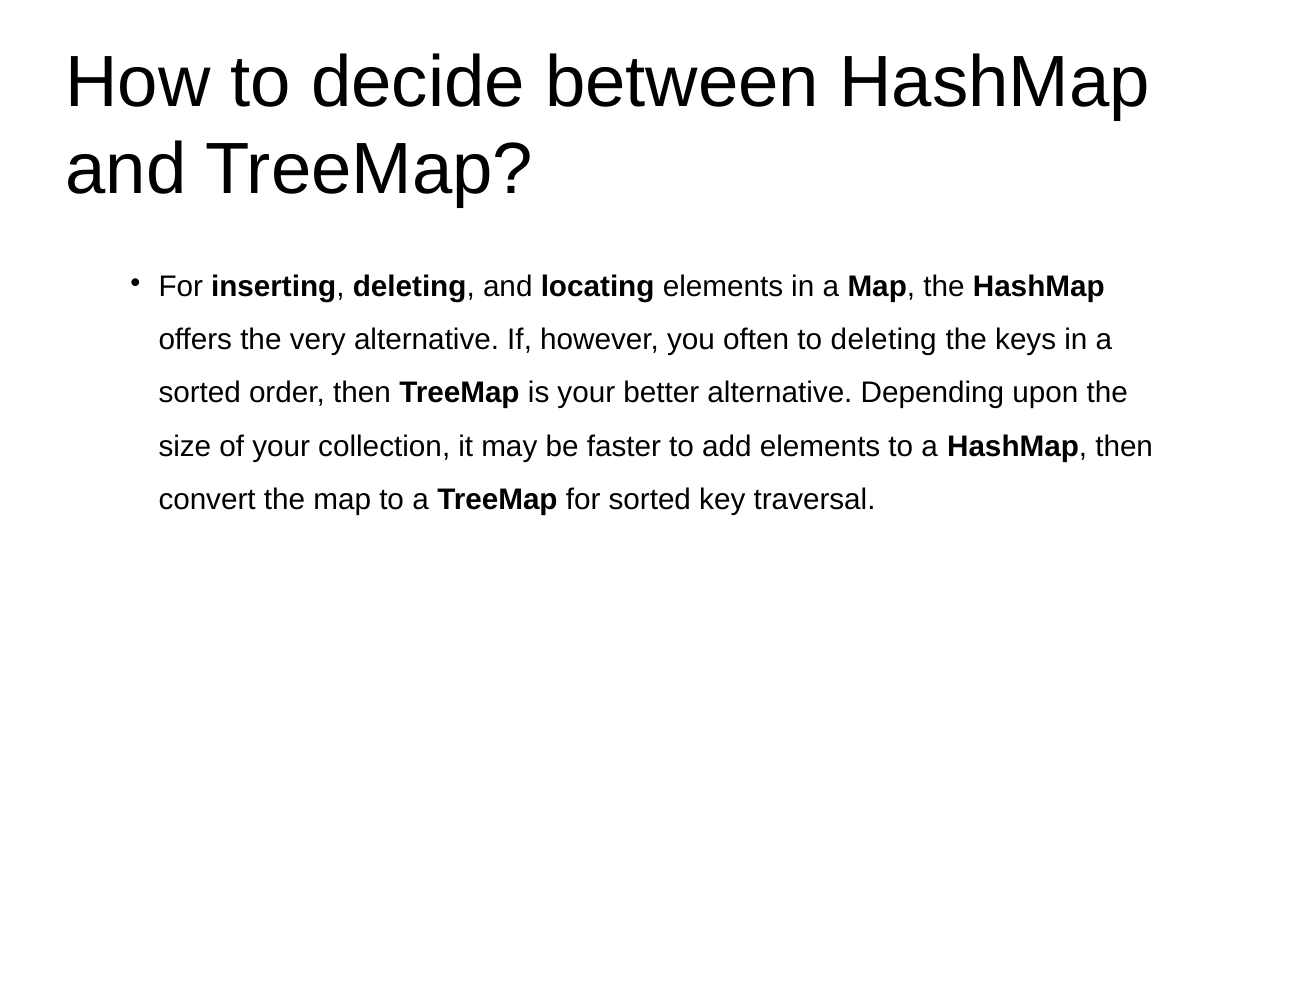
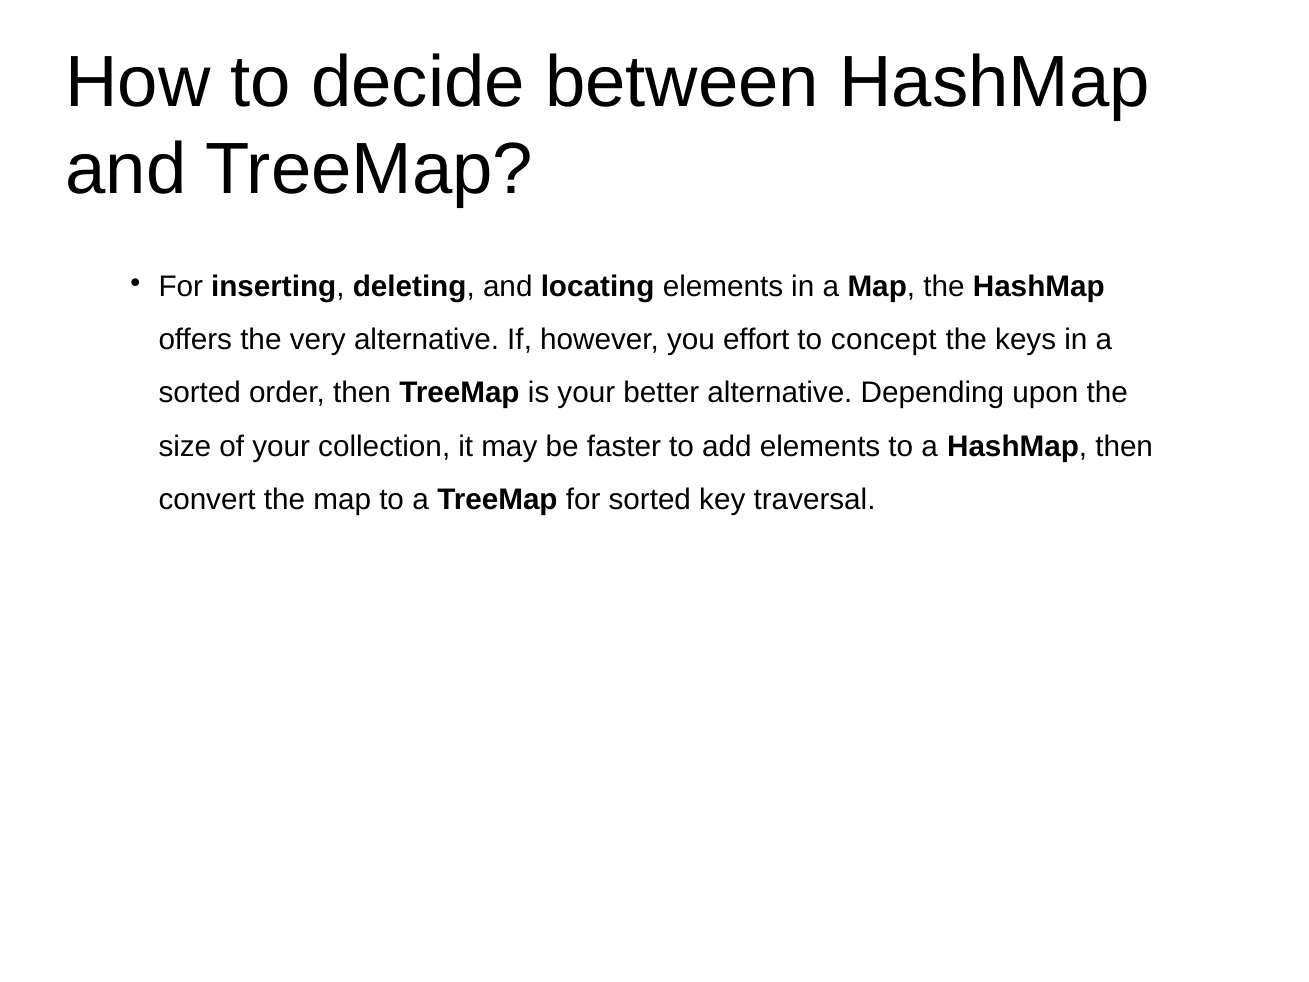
often: often -> effort
to deleting: deleting -> concept
